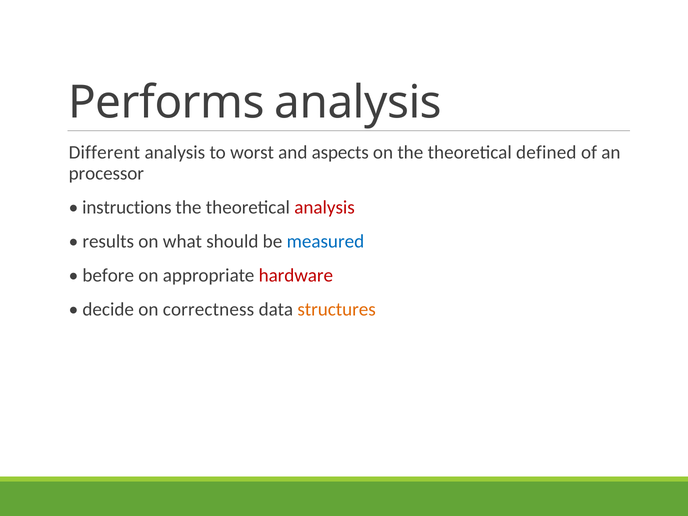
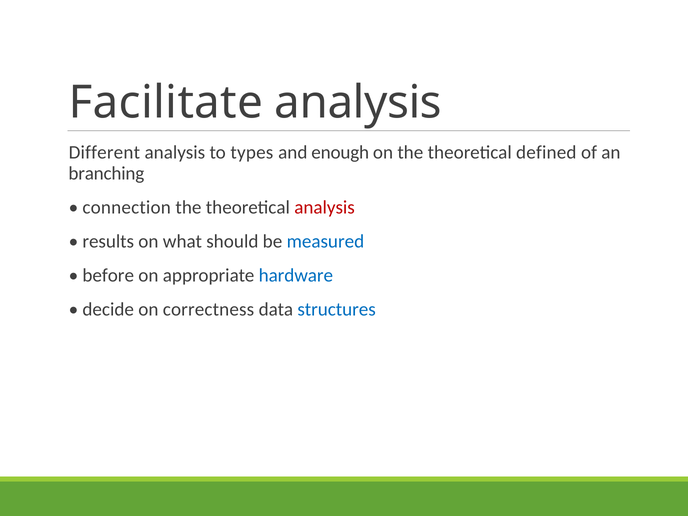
Performs: Performs -> Facilitate
worst: worst -> types
aspects: aspects -> enough
processor: processor -> branching
instructions: instructions -> connection
hardware colour: red -> blue
structures colour: orange -> blue
